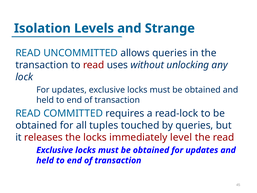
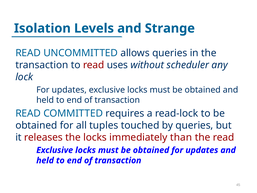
unlocking: unlocking -> scheduler
level: level -> than
